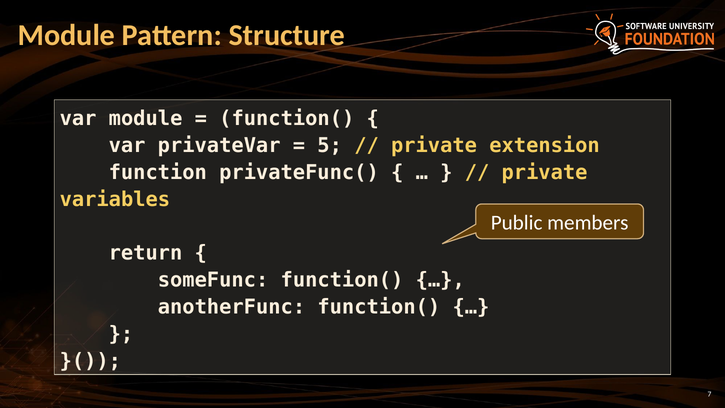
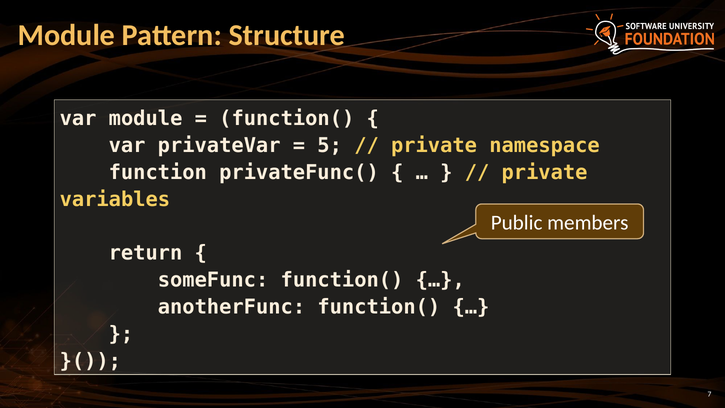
extension: extension -> namespace
